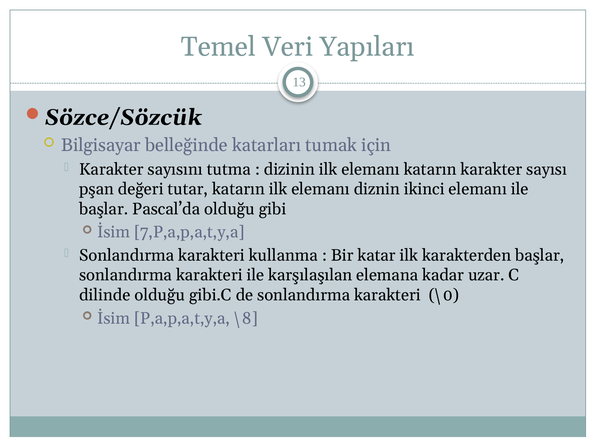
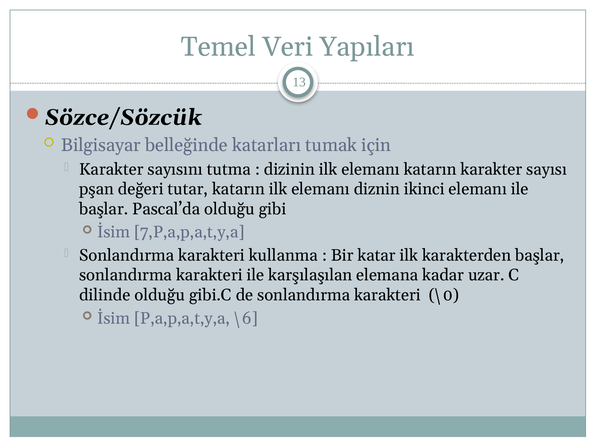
\8: \8 -> \6
